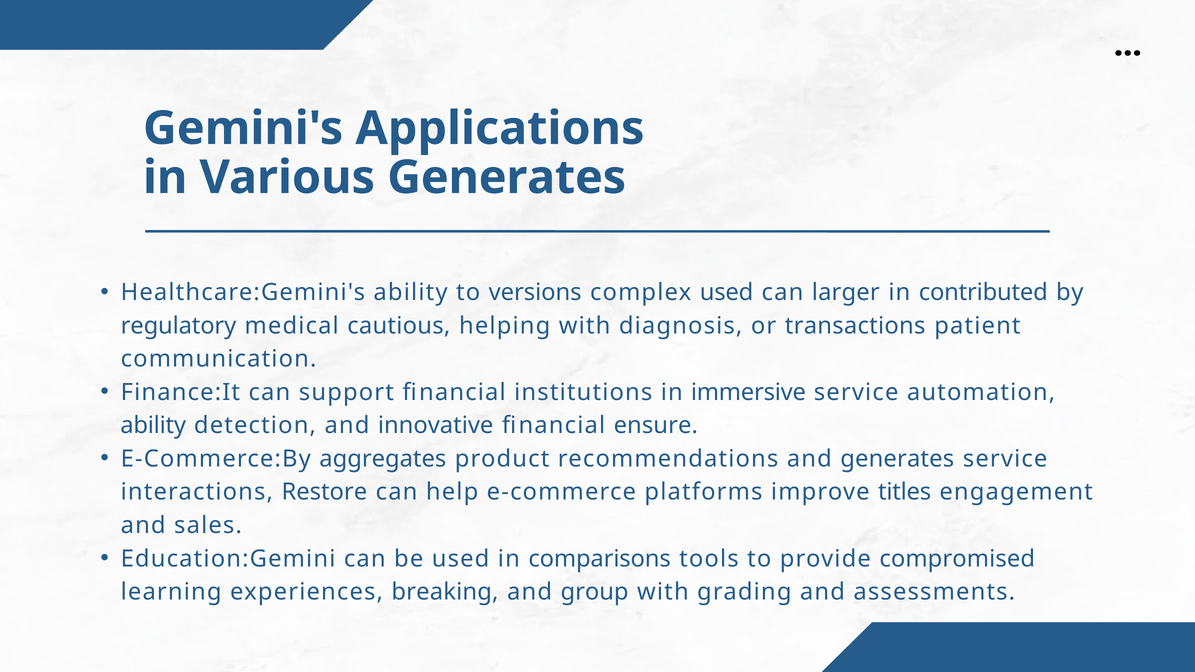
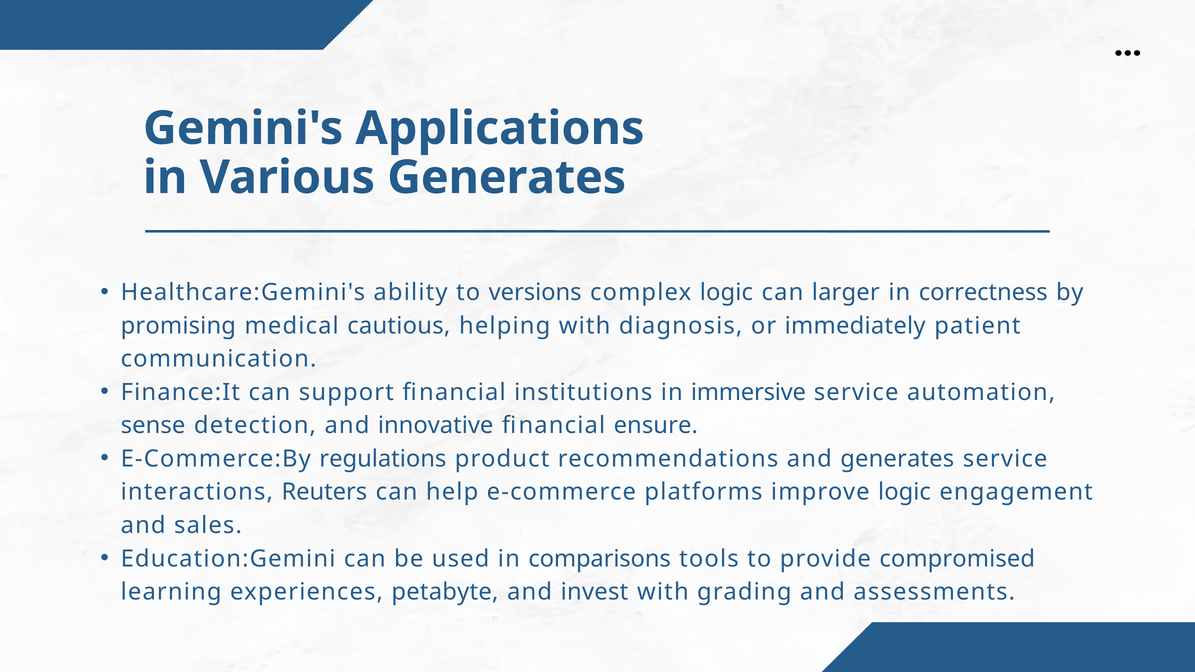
complex used: used -> logic
contributed: contributed -> correctness
regulatory: regulatory -> promising
transactions: transactions -> immediately
ability at (153, 426): ability -> sense
aggregates: aggregates -> regulations
Restore: Restore -> Reuters
improve titles: titles -> logic
breaking: breaking -> petabyte
group: group -> invest
